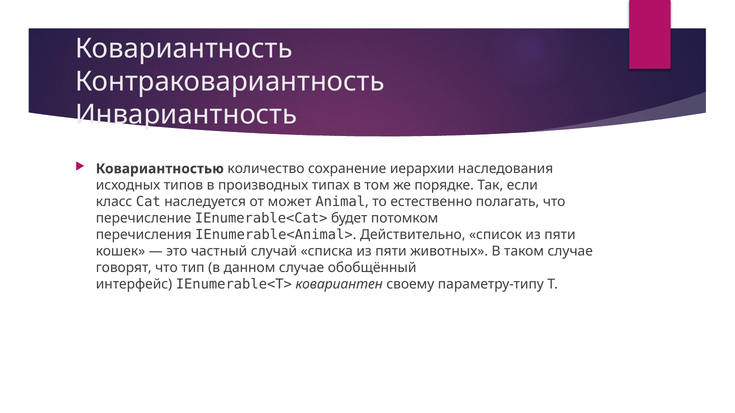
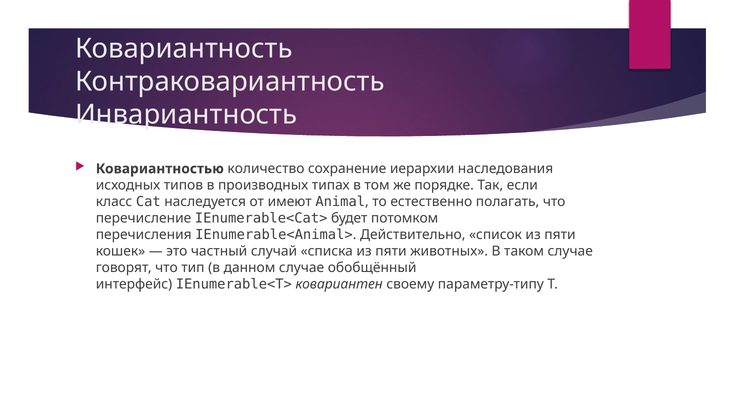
может: может -> имеют
